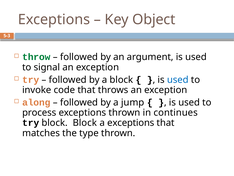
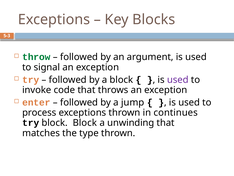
Object: Object -> Blocks
used at (178, 80) colour: blue -> purple
along: along -> enter
a exceptions: exceptions -> unwinding
